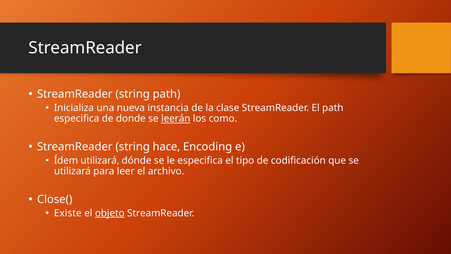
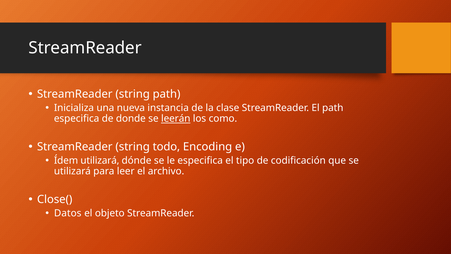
hace: hace -> todo
Existe: Existe -> Datos
objeto underline: present -> none
